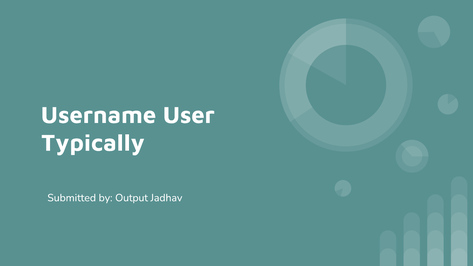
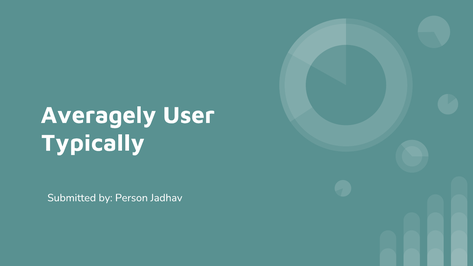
Username: Username -> Averagely
Output: Output -> Person
